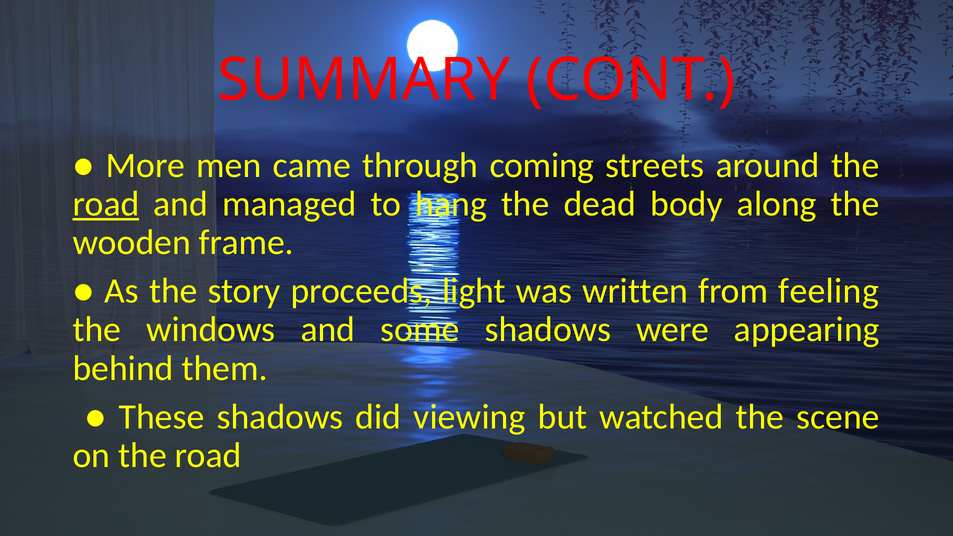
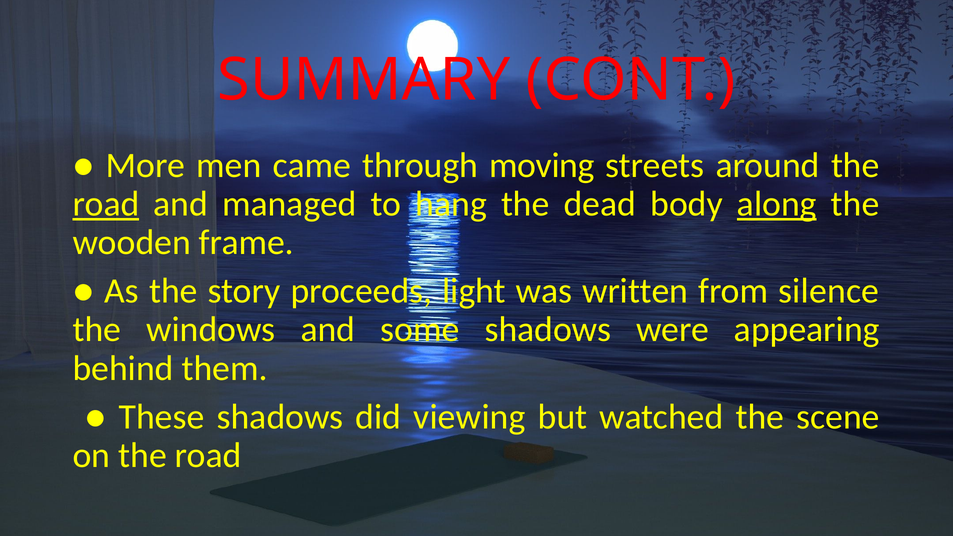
coming: coming -> moving
along underline: none -> present
feeling: feeling -> silence
